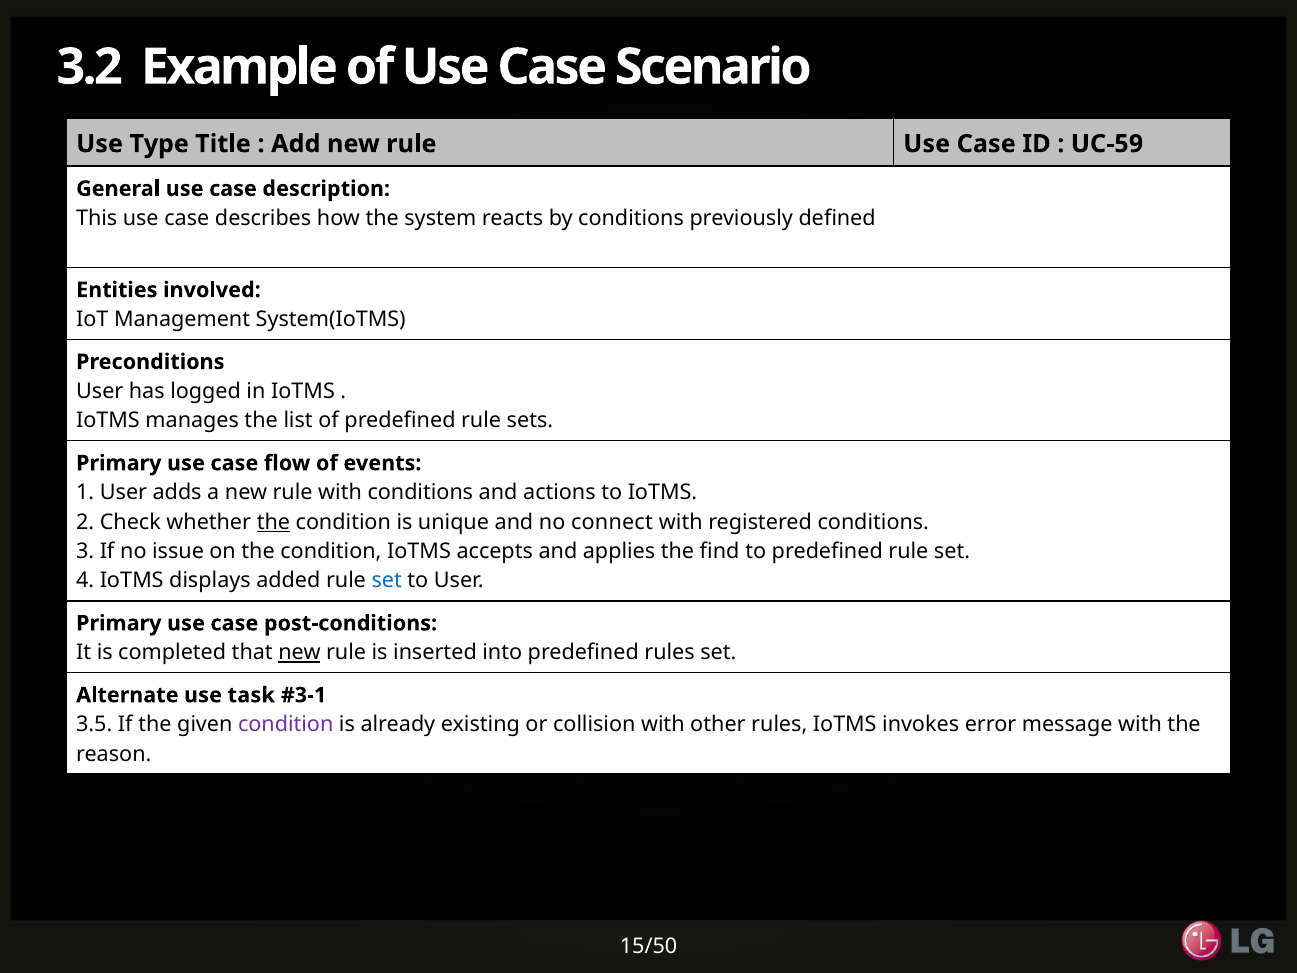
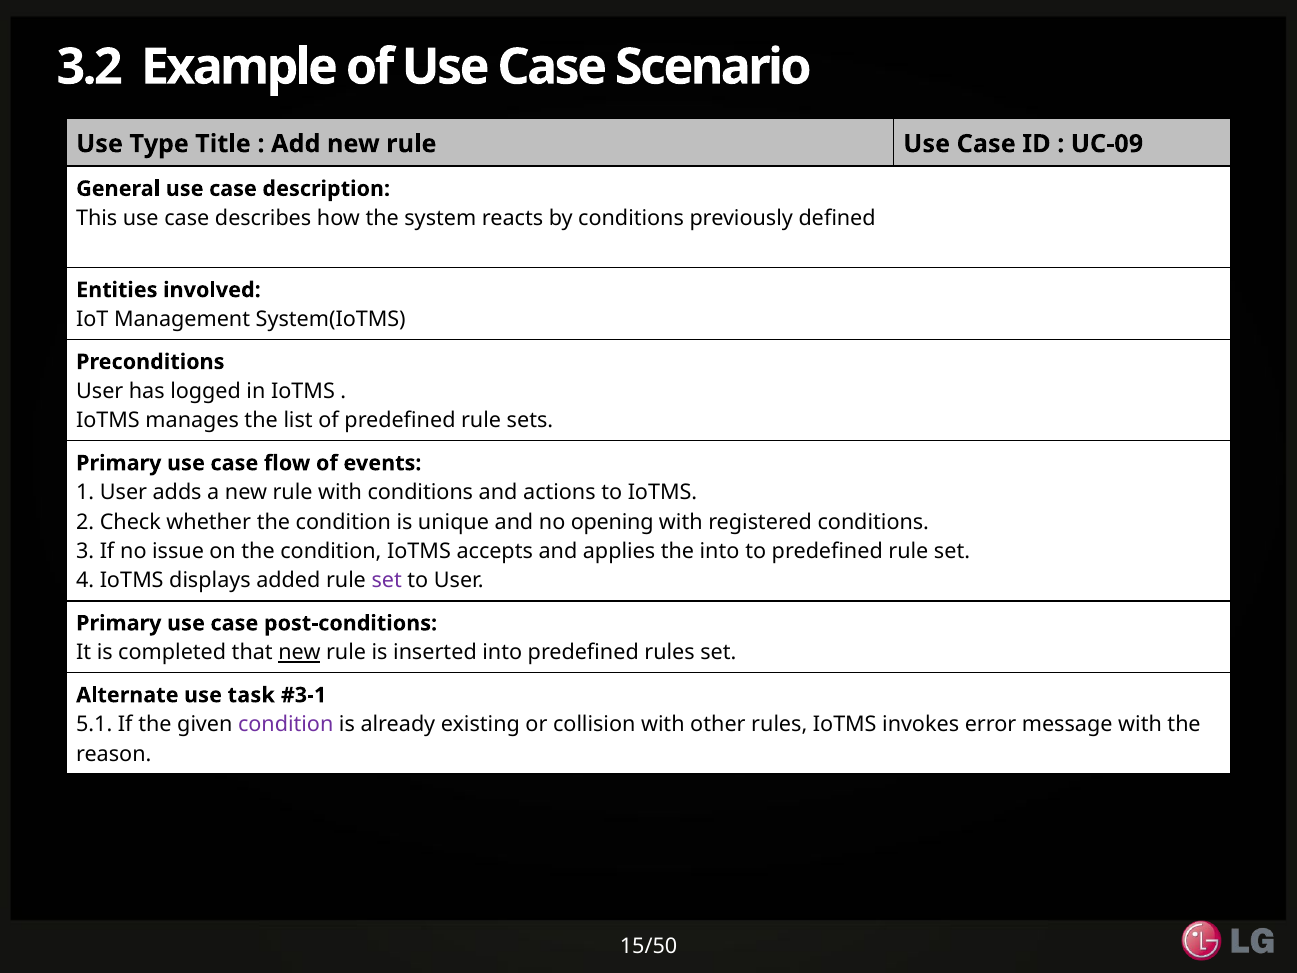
UC-59: UC-59 -> UC-09
the at (273, 522) underline: present -> none
connect: connect -> opening
the find: find -> into
set at (387, 581) colour: blue -> purple
3.5: 3.5 -> 5.1
